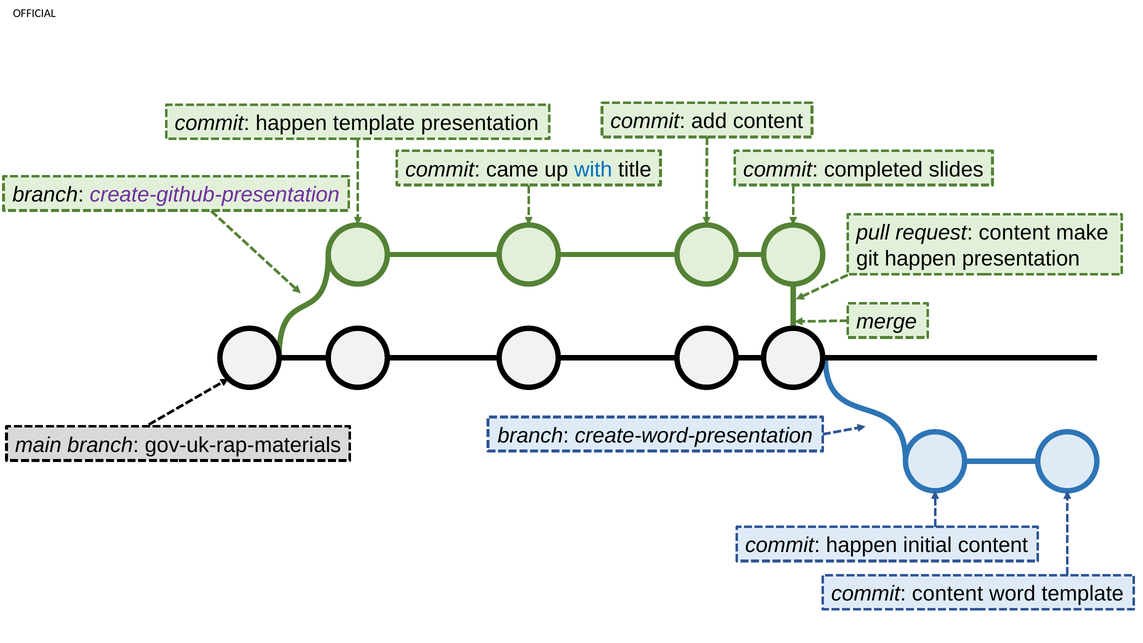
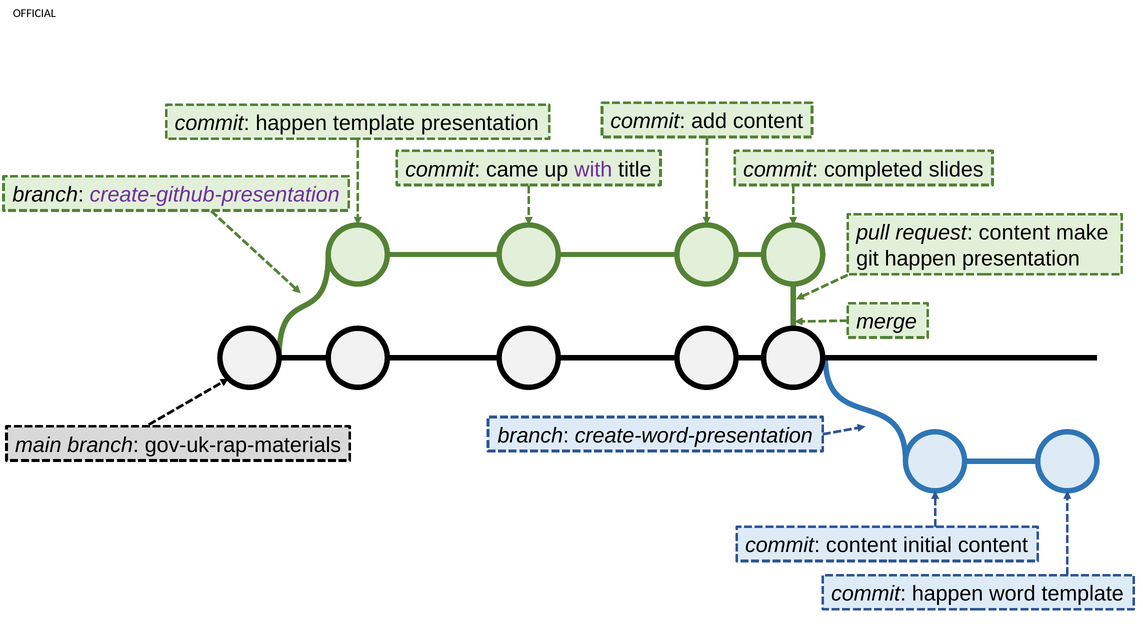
with colour: blue -> purple
happen at (862, 545): happen -> content
content at (948, 594): content -> happen
